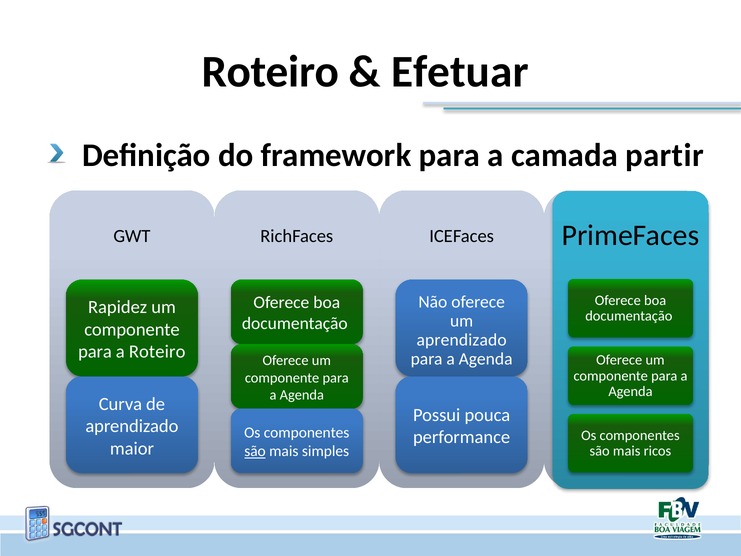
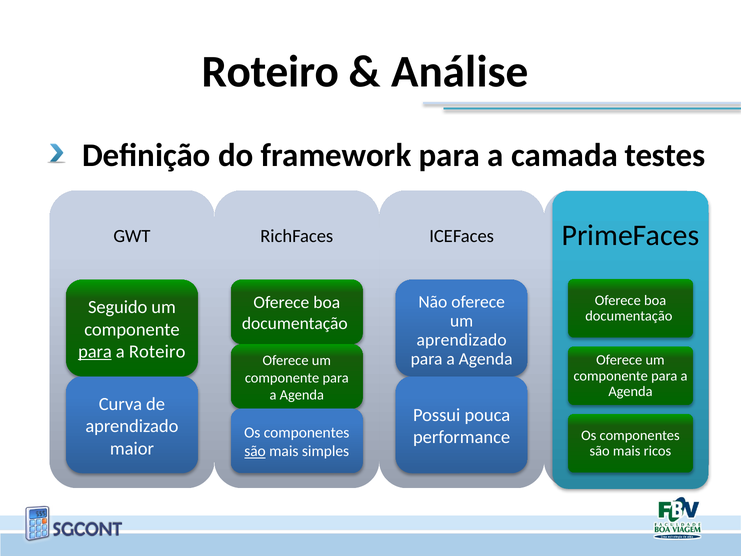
Efetuar: Efetuar -> Análise
partir: partir -> testes
Rapidez: Rapidez -> Seguido
para at (95, 351) underline: none -> present
